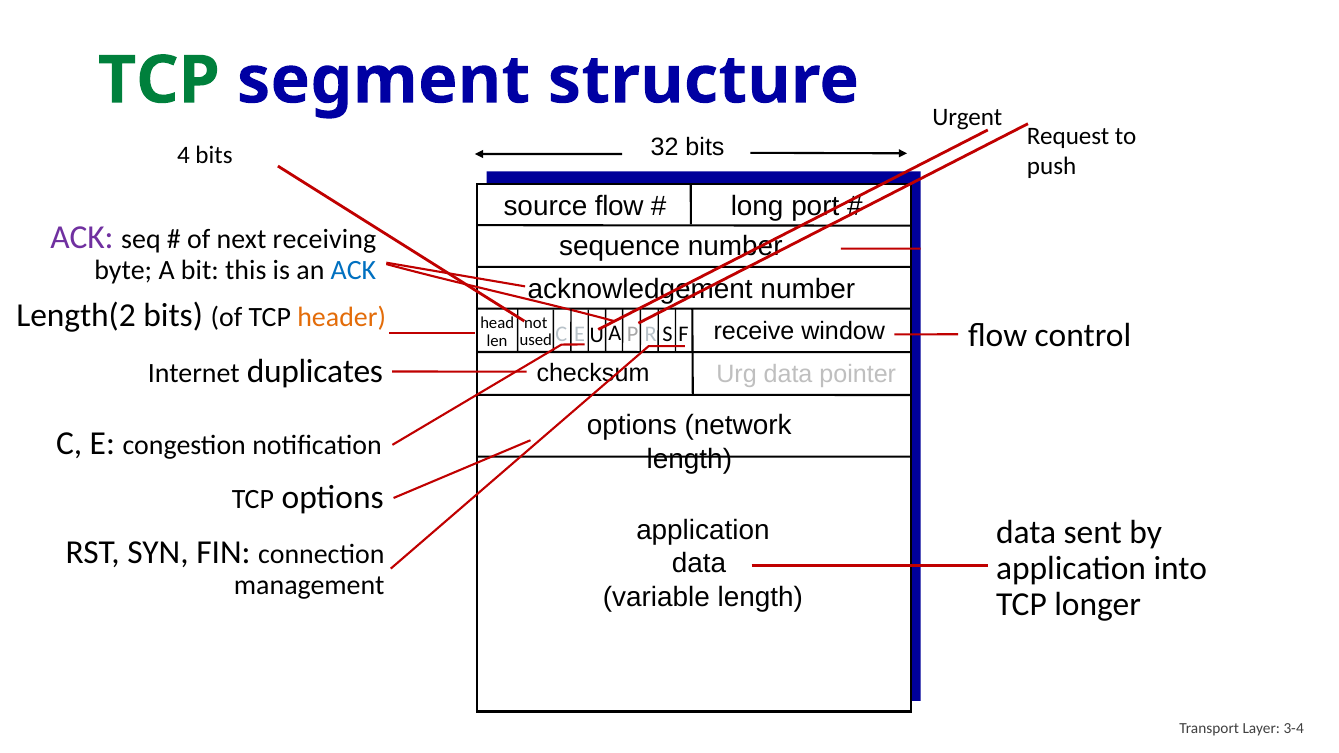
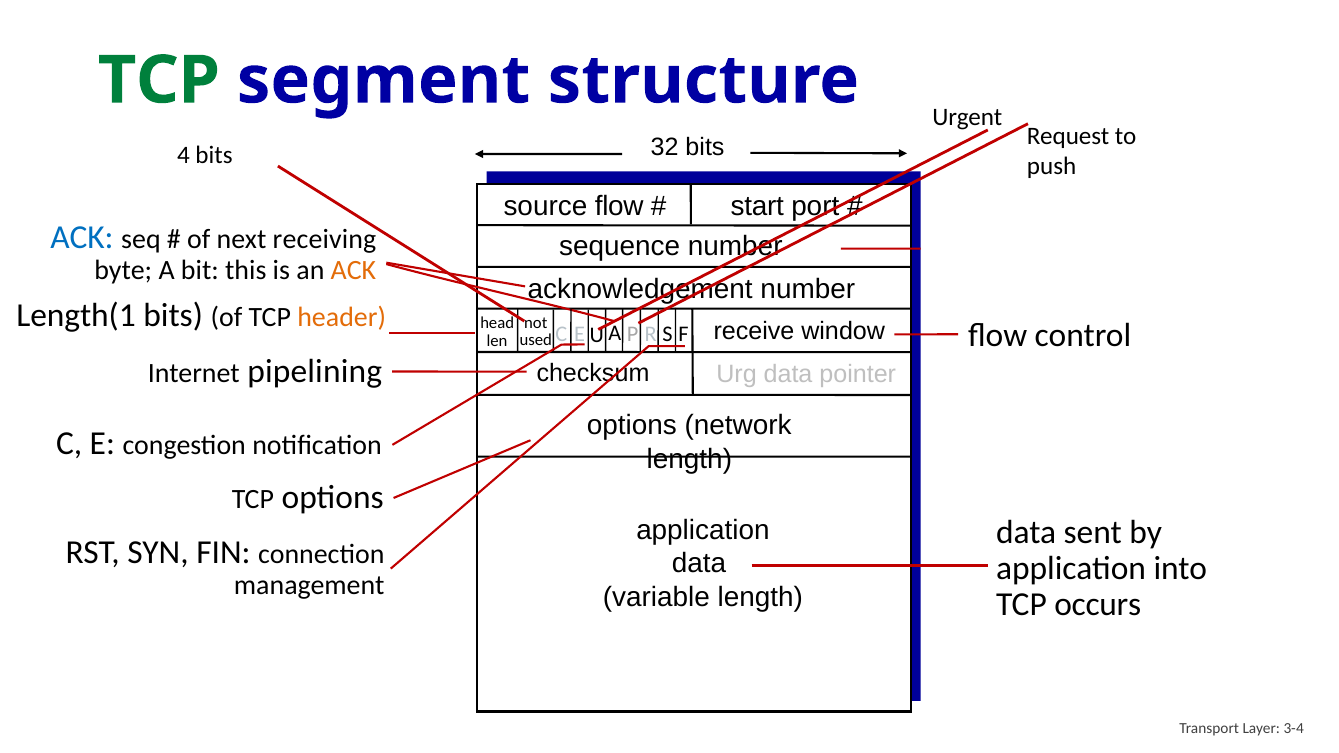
long: long -> start
ACK at (82, 237) colour: purple -> blue
ACK at (353, 270) colour: blue -> orange
Length(2: Length(2 -> Length(1
duplicates: duplicates -> pipelining
longer: longer -> occurs
